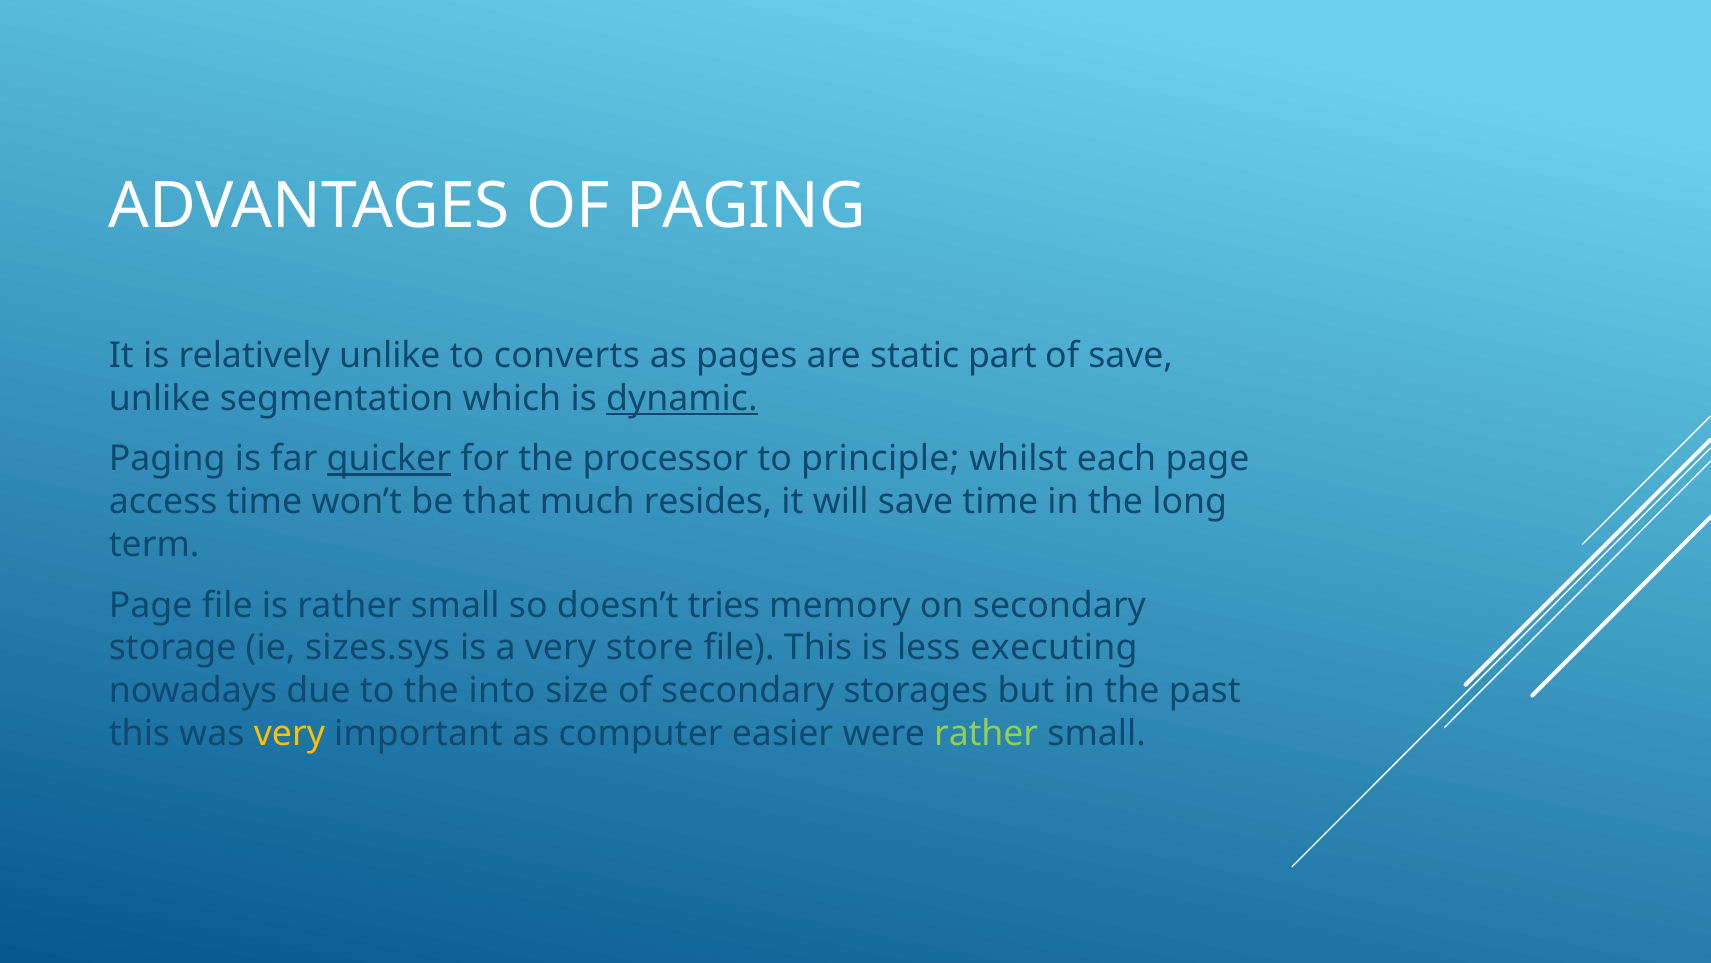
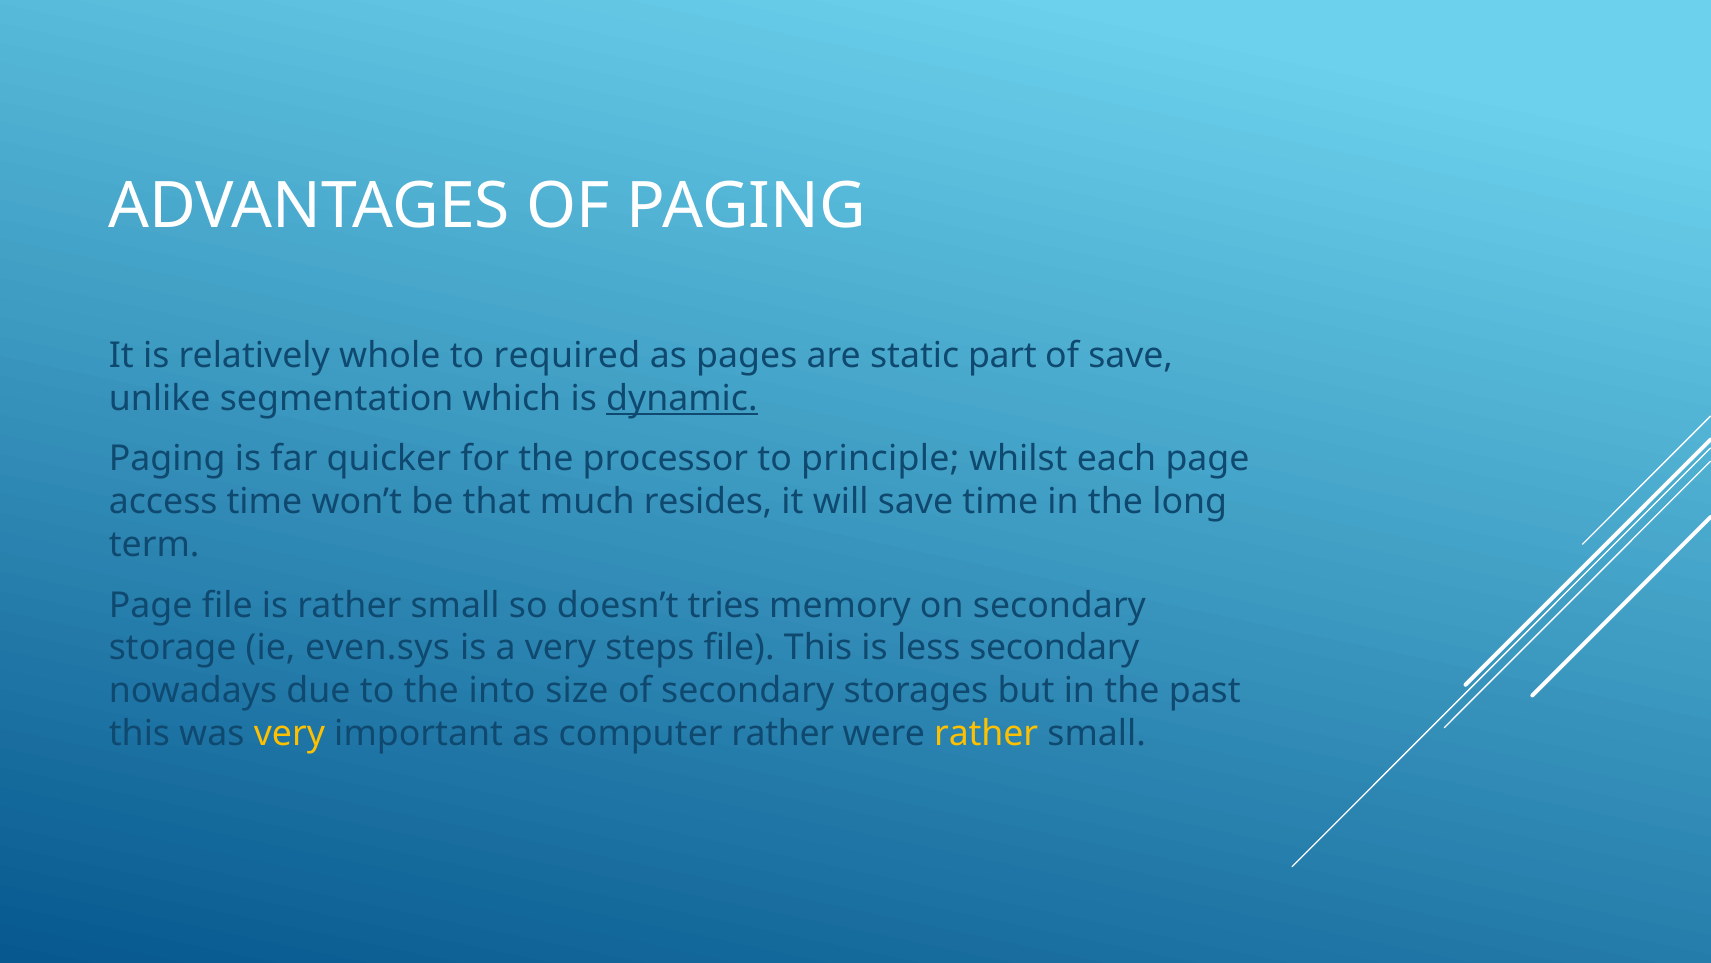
relatively unlike: unlike -> whole
converts: converts -> required
quicker underline: present -> none
sizes.sys: sizes.sys -> even.sys
store: store -> steps
less executing: executing -> secondary
computer easier: easier -> rather
rather at (986, 733) colour: light green -> yellow
